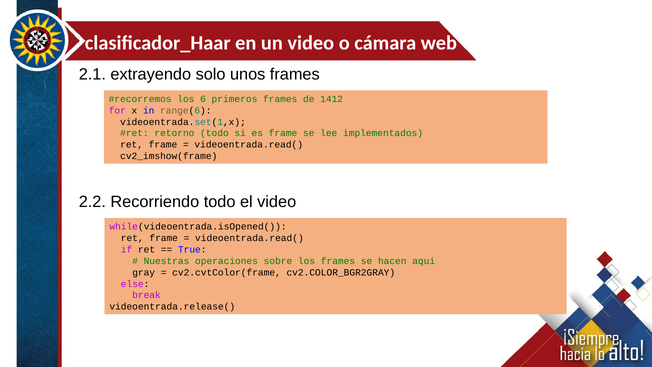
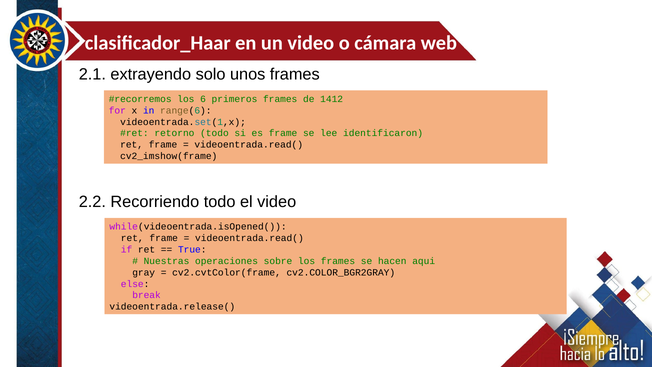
implementados: implementados -> identificaron
